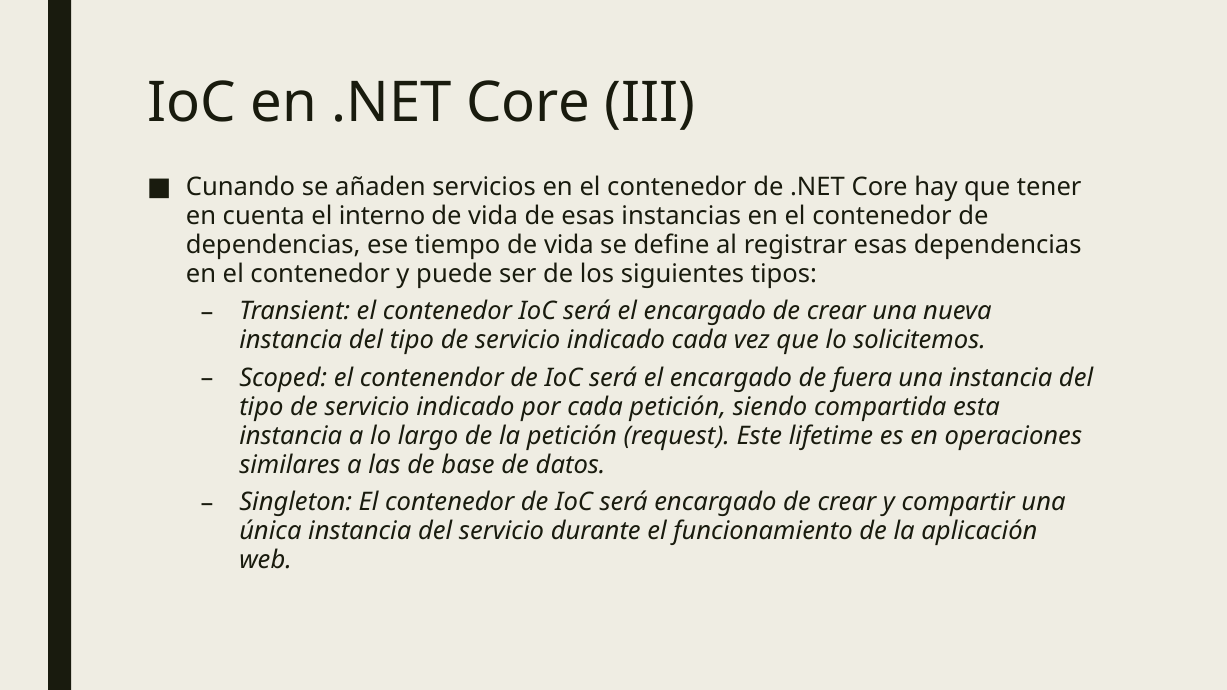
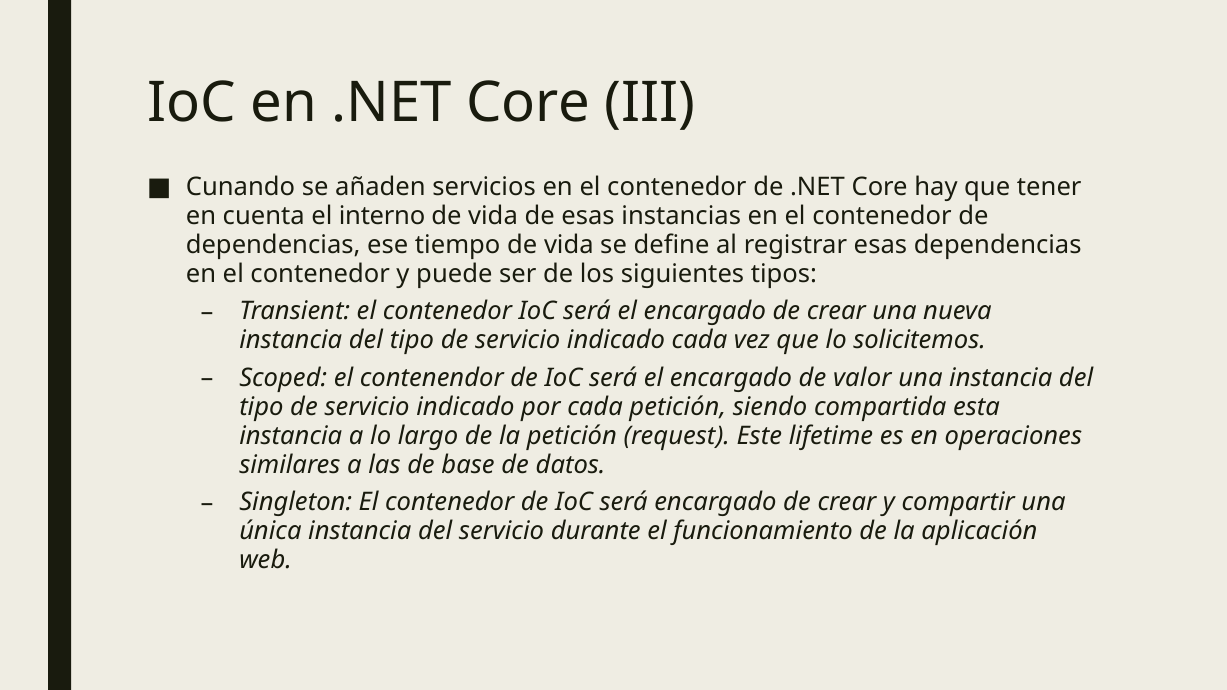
fuera: fuera -> valor
